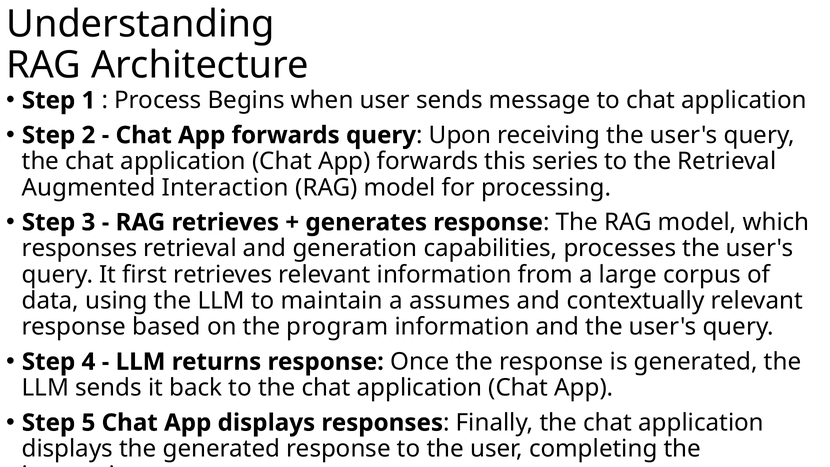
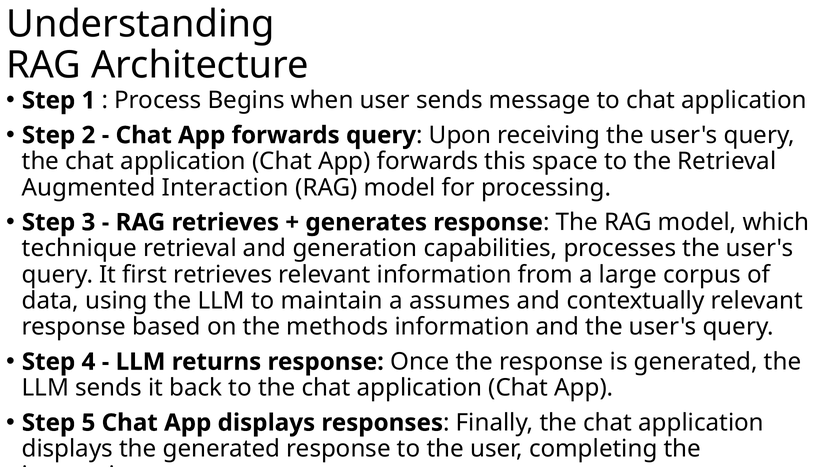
series: series -> space
responses at (80, 248): responses -> technique
program: program -> methods
